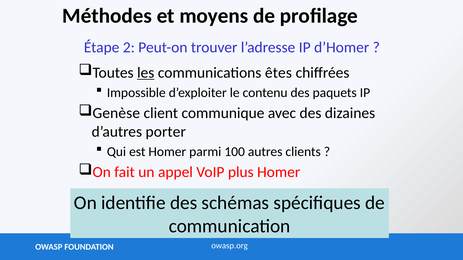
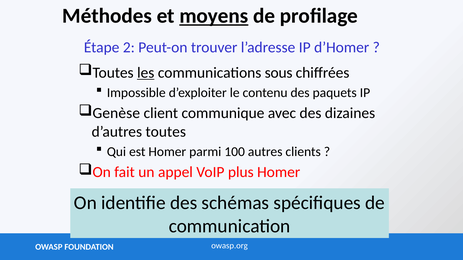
moyens underline: none -> present
êtes: êtes -> sous
d’autres porter: porter -> toutes
